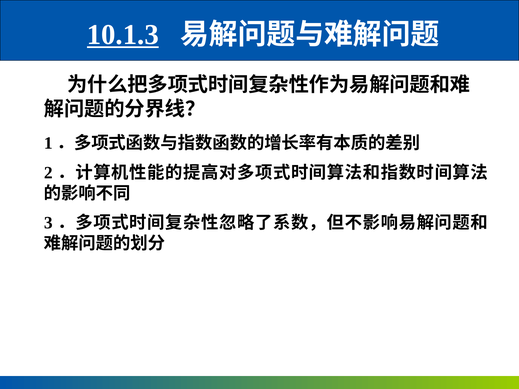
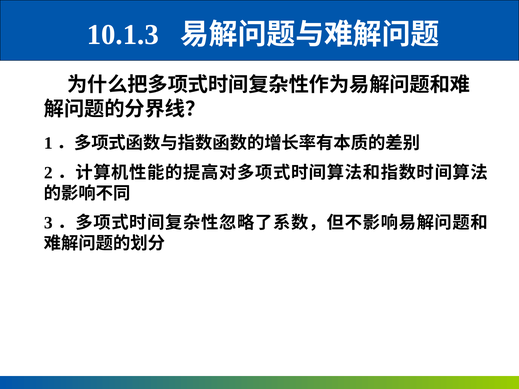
10.1.3 underline: present -> none
